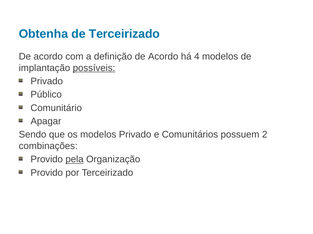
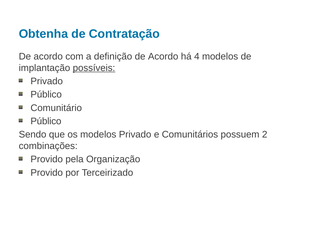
de Terceirizado: Terceirizado -> Contratação
Apagar at (46, 122): Apagar -> Público
pela underline: present -> none
